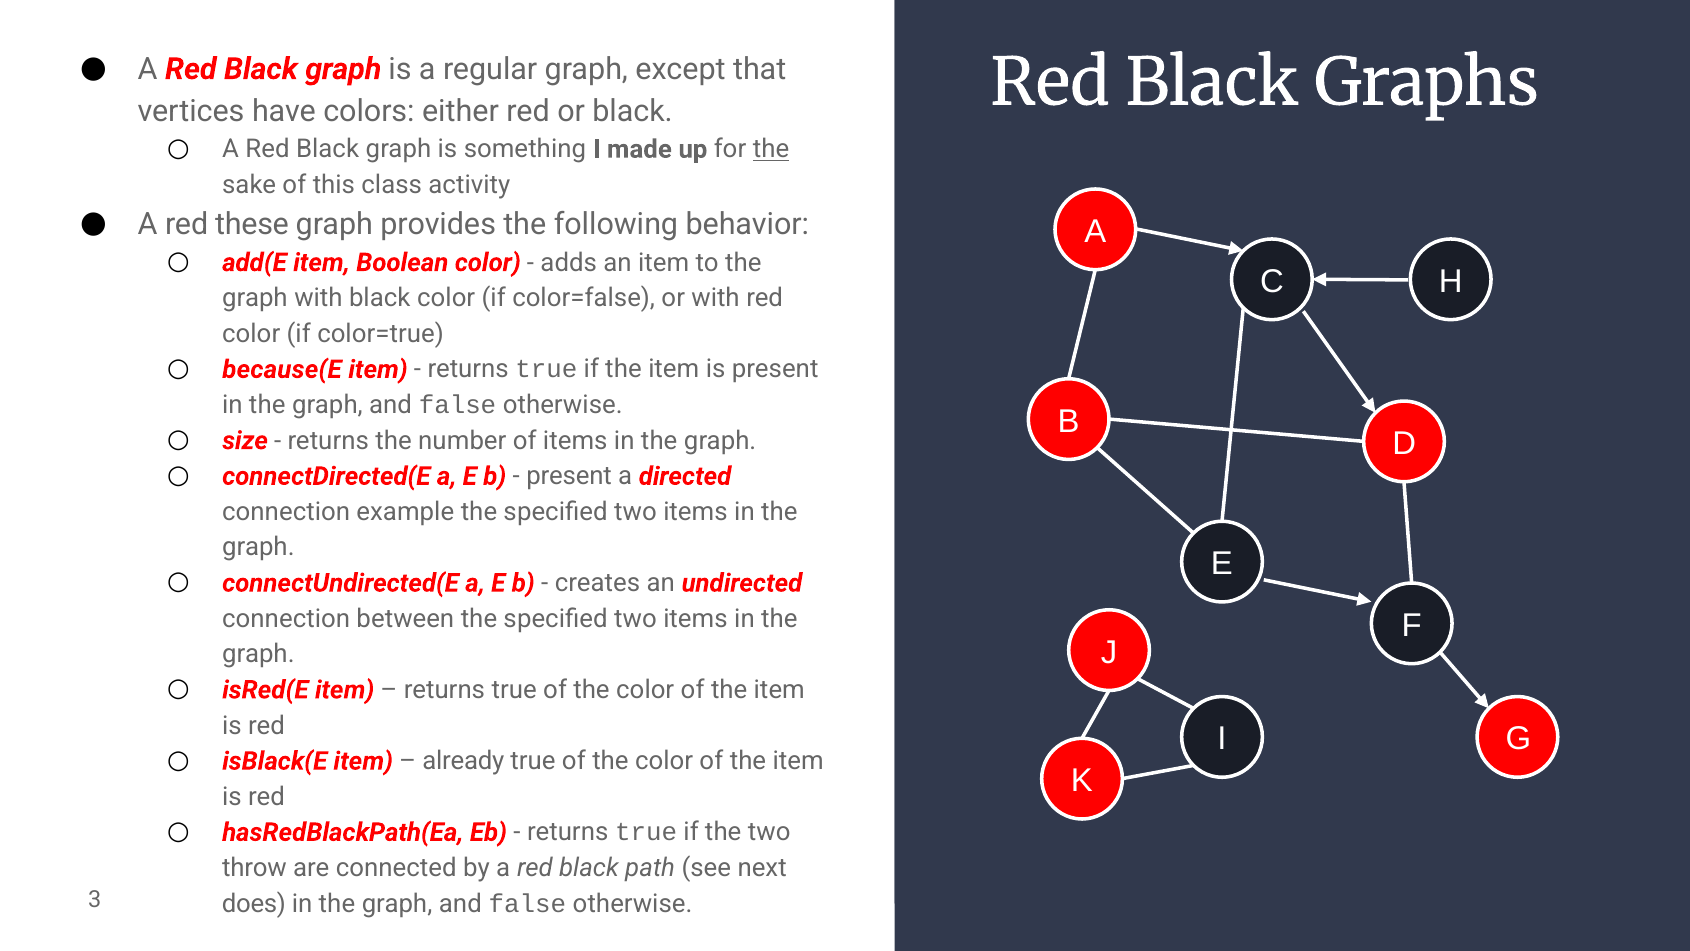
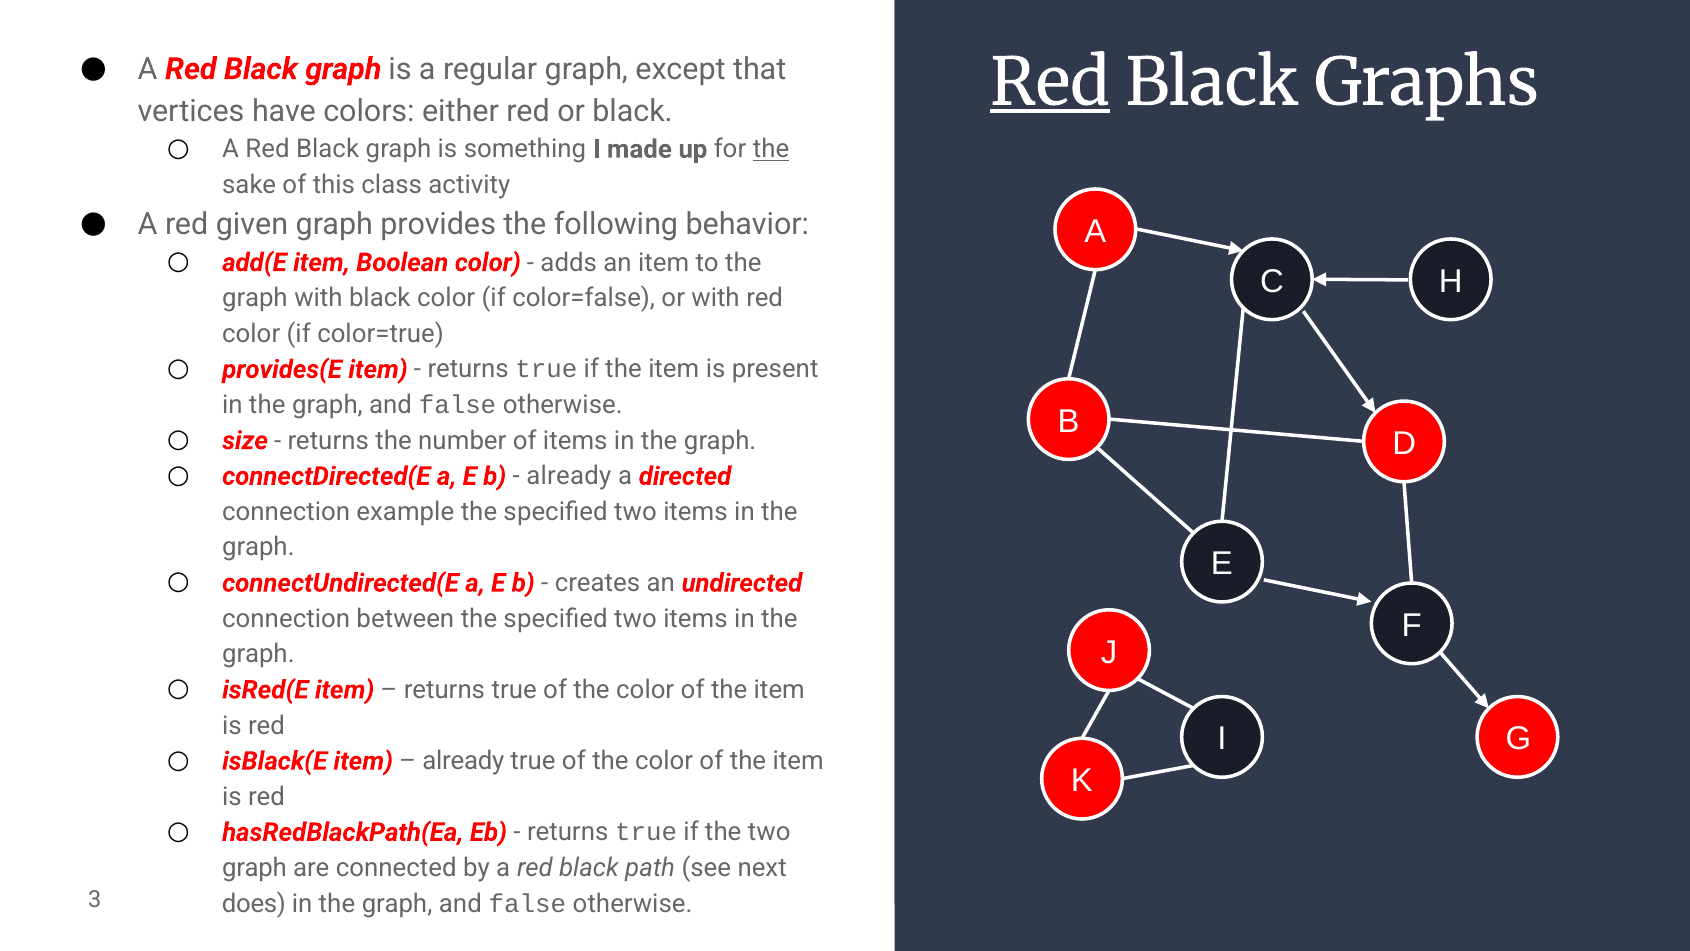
Red at (1050, 83) underline: none -> present
these: these -> given
because(E: because(E -> provides(E
present at (569, 476): present -> already
throw at (254, 868): throw -> graph
